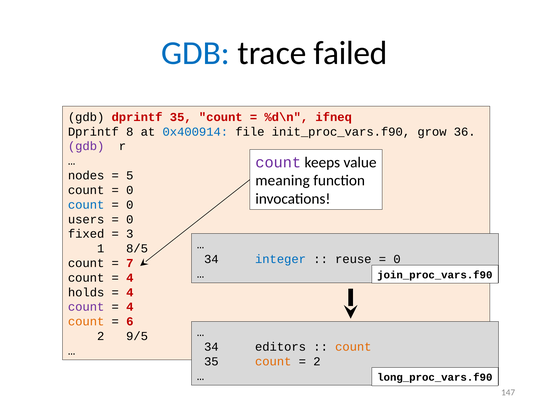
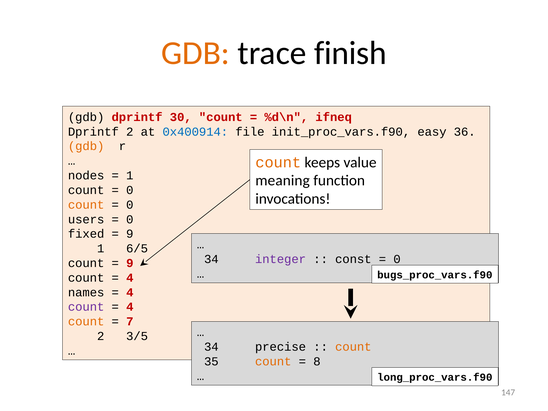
GDB at (195, 53) colour: blue -> orange
failed: failed -> finish
dprintf 35: 35 -> 30
Dprintf 8: 8 -> 2
grow: grow -> easy
gdb at (86, 146) colour: purple -> orange
count at (278, 162) colour: purple -> orange
5 at (130, 176): 5 -> 1
count at (86, 205) colour: blue -> orange
3 at (130, 234): 3 -> 9
8/5: 8/5 -> 6/5
integer colour: blue -> purple
reuse: reuse -> const
7 at (130, 263): 7 -> 9
join_proc_vars.f90: join_proc_vars.f90 -> bugs_proc_vars.f90
holds: holds -> names
6: 6 -> 7
9/5: 9/5 -> 3/5
editors: editors -> precise
2 at (317, 362): 2 -> 8
